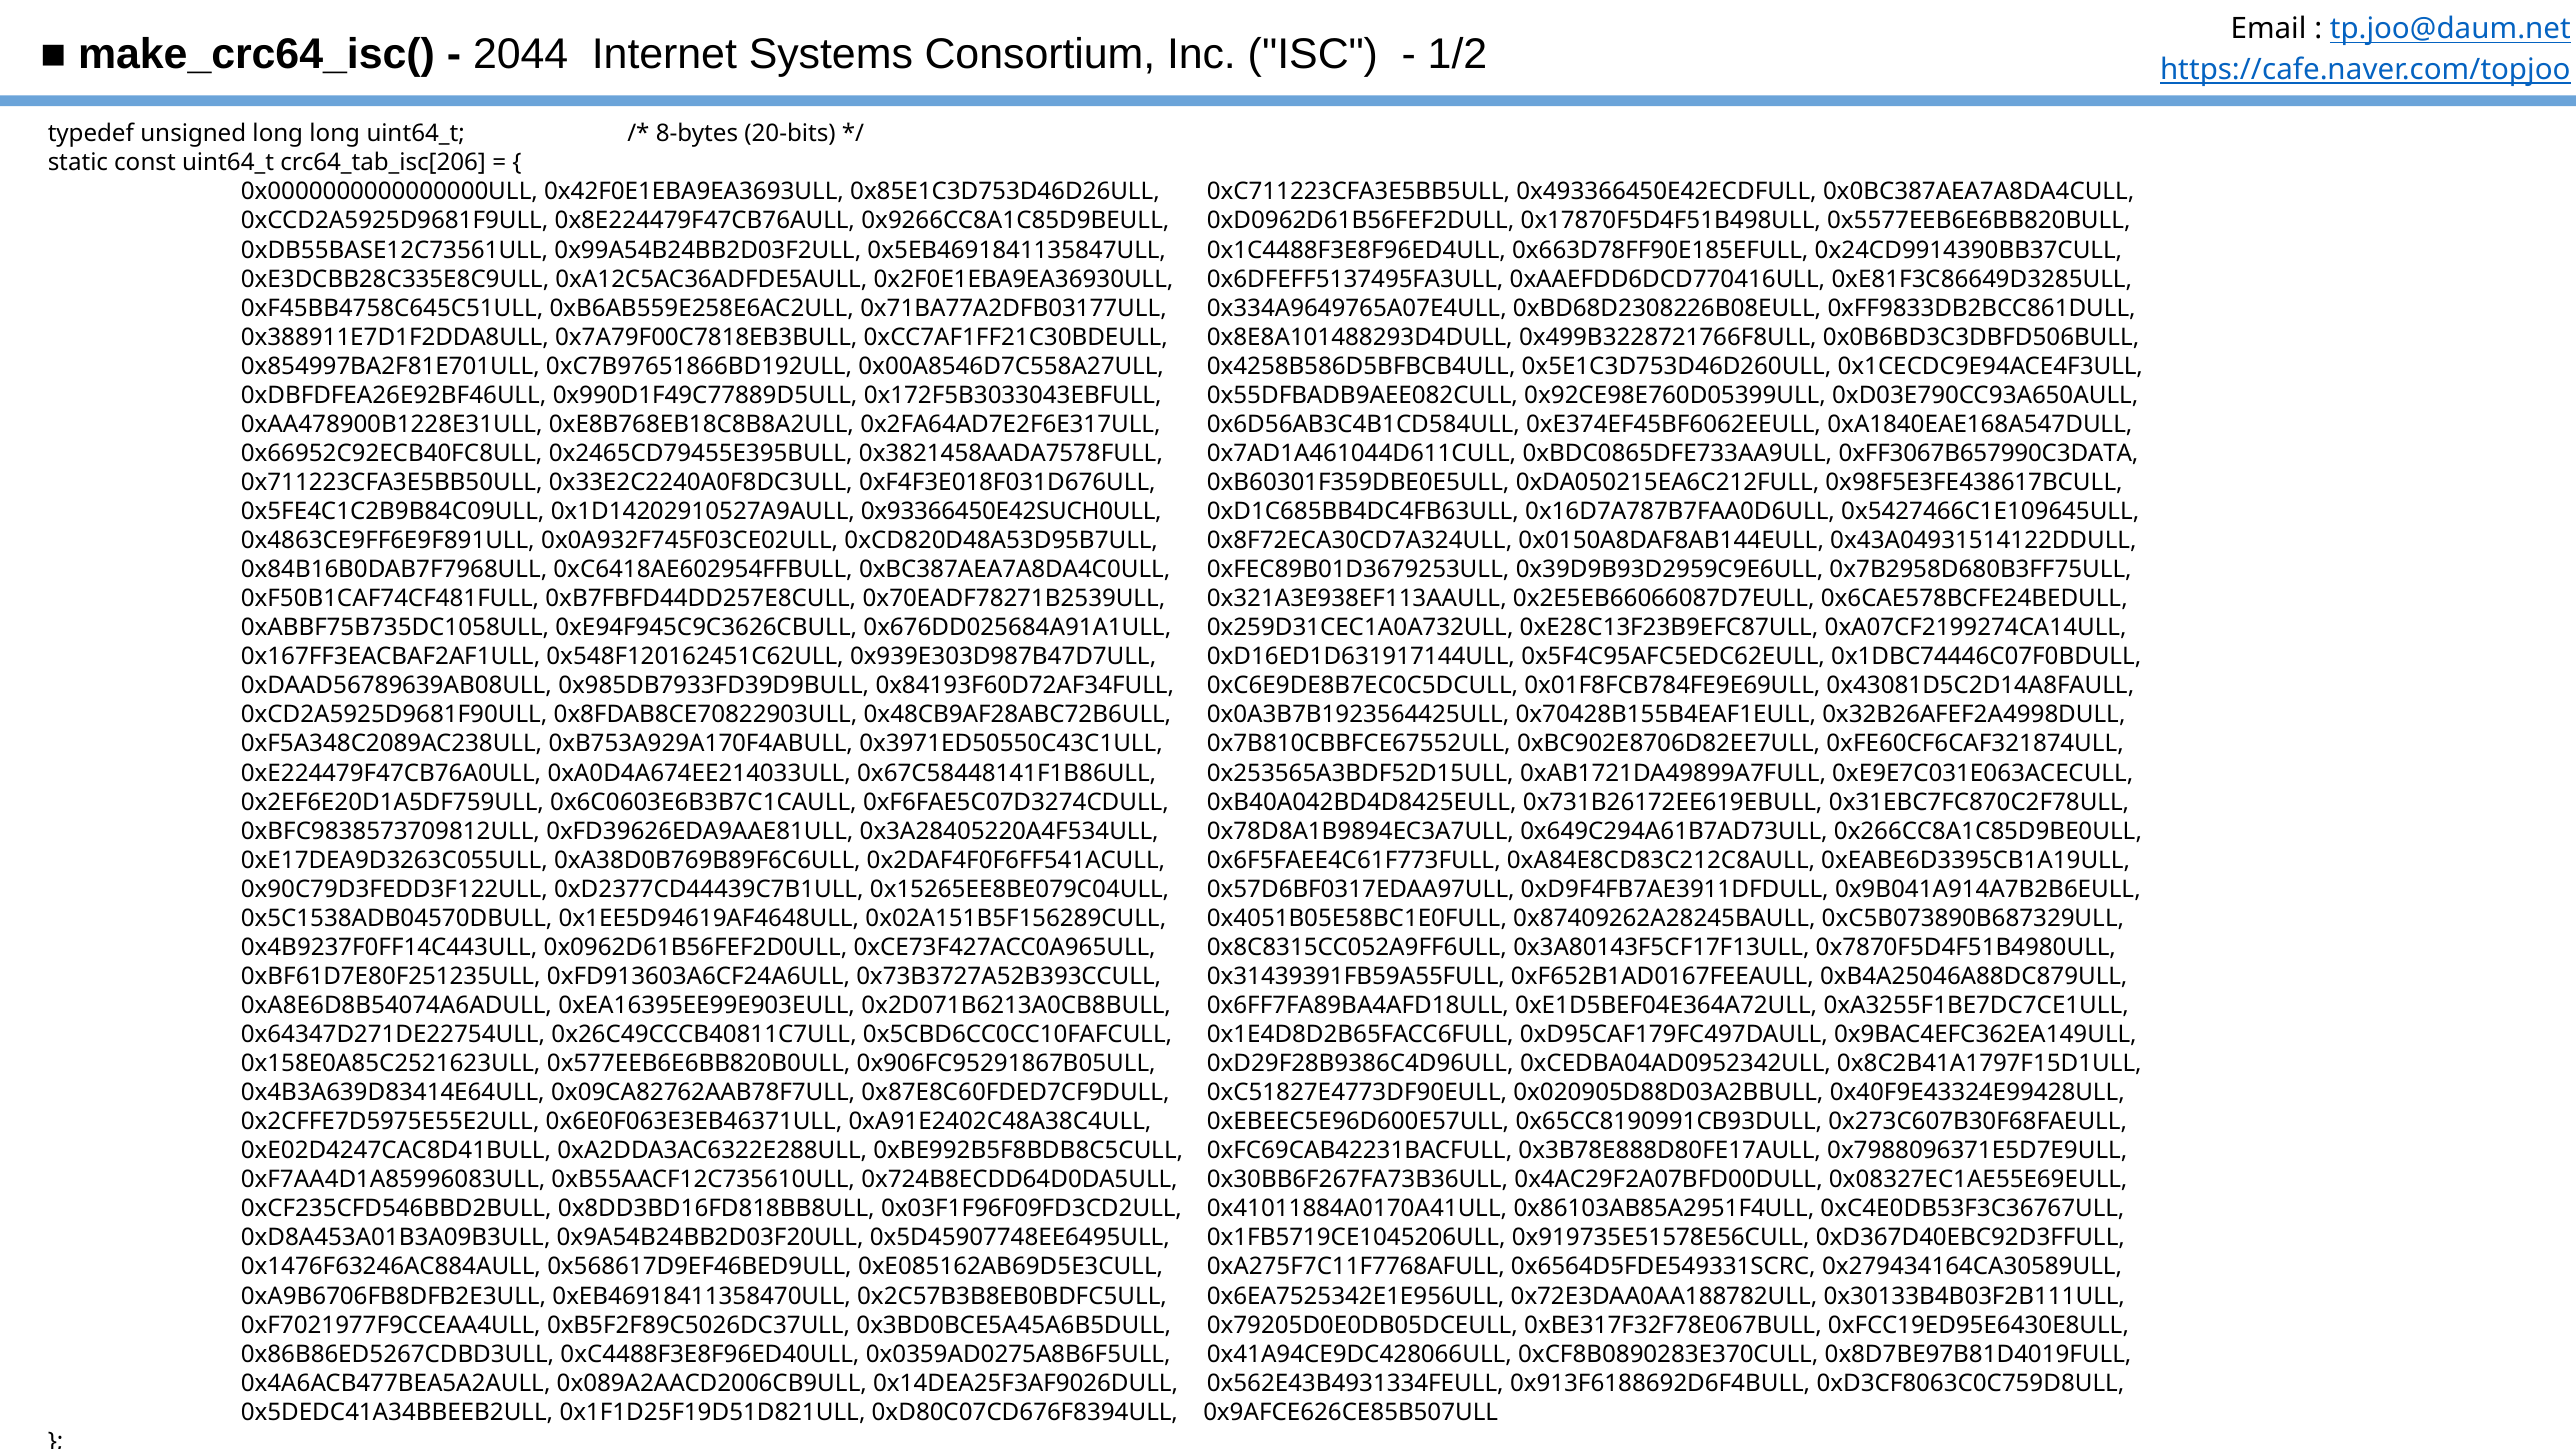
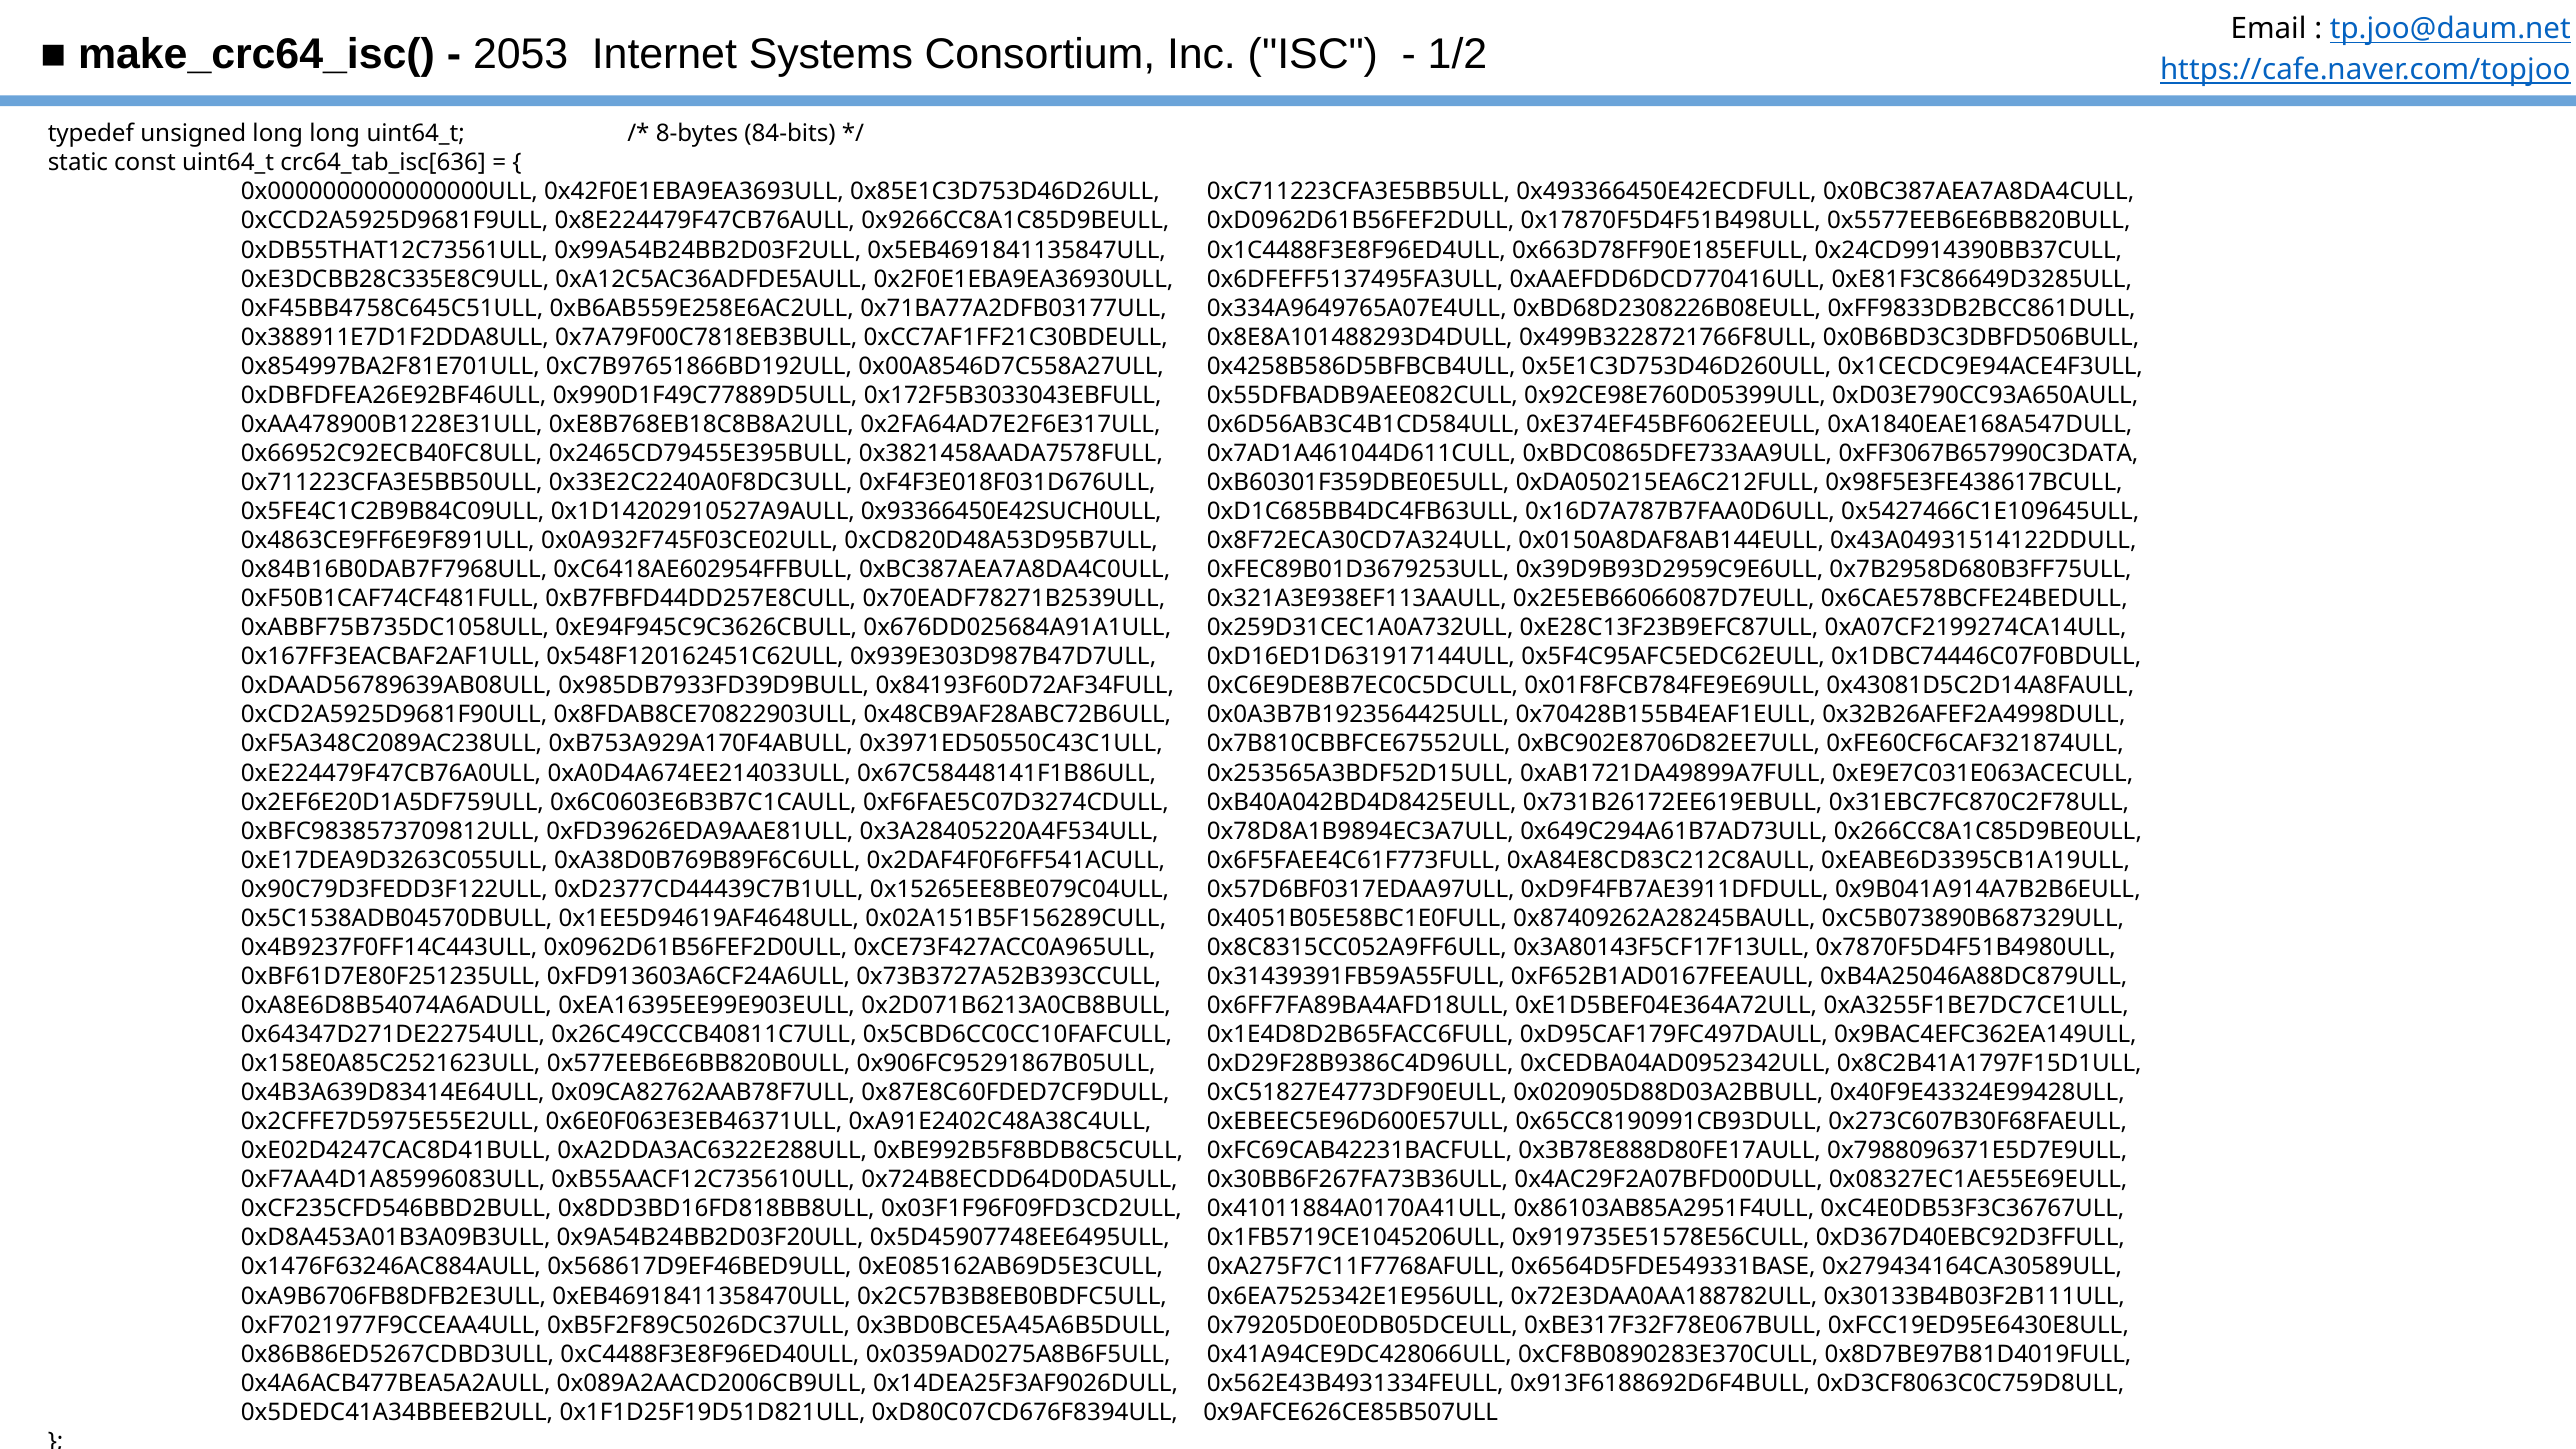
2044: 2044 -> 2053
20-bits: 20-bits -> 84-bits
crc64_tab_isc[206: crc64_tab_isc[206 -> crc64_tab_isc[636
0xDB55BASE12C73561ULL: 0xDB55BASE12C73561ULL -> 0xDB55THAT12C73561ULL
0x6564D5FDE549331SCRC: 0x6564D5FDE549331SCRC -> 0x6564D5FDE549331BASE
